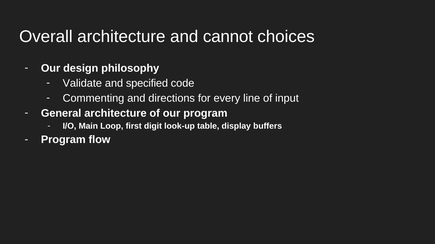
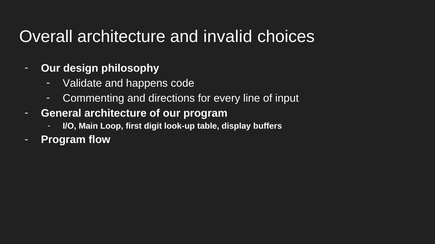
cannot: cannot -> invalid
specified: specified -> happens
